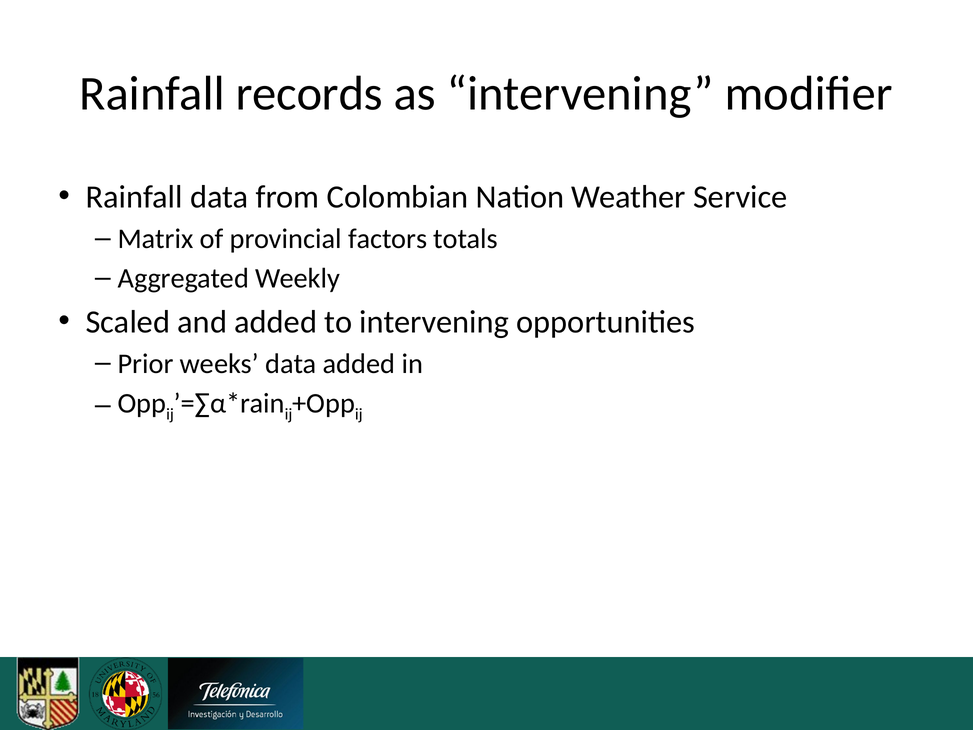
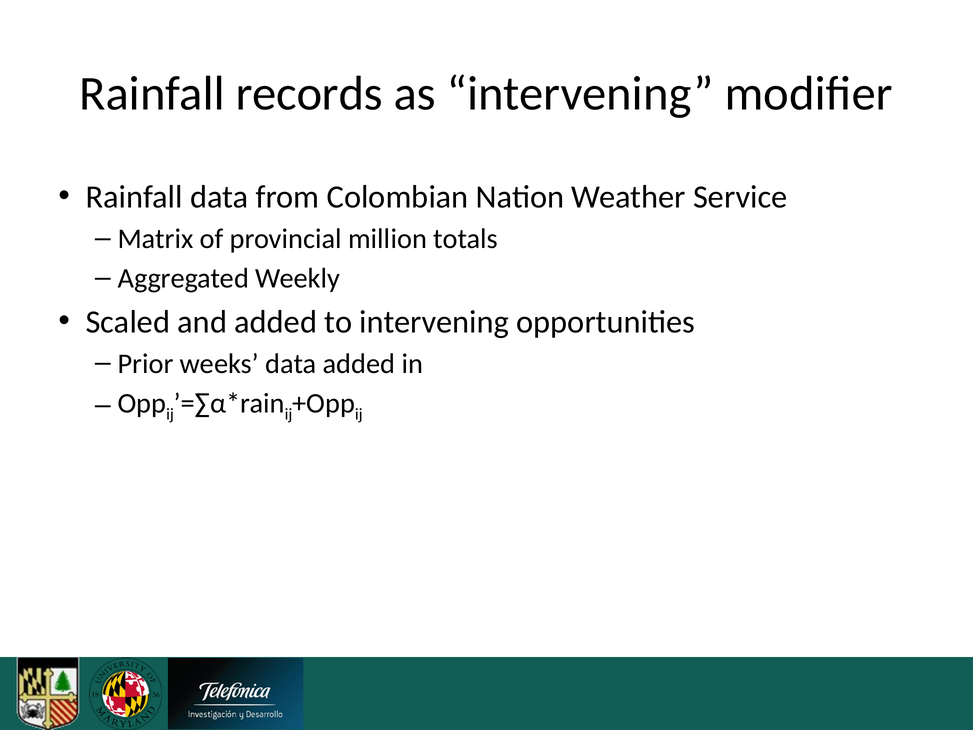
factors: factors -> million
